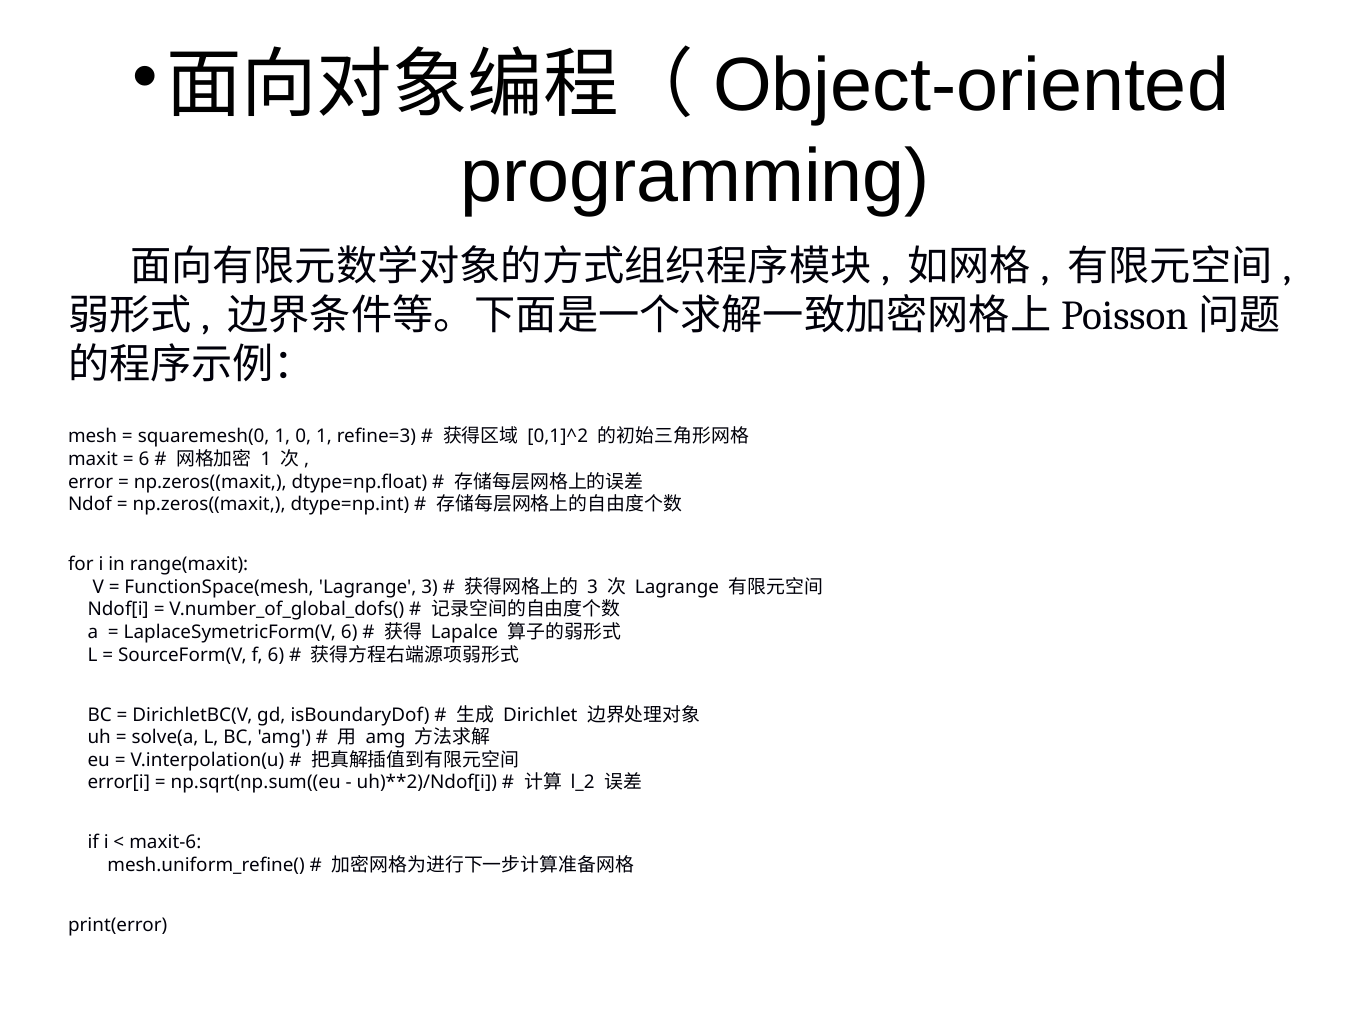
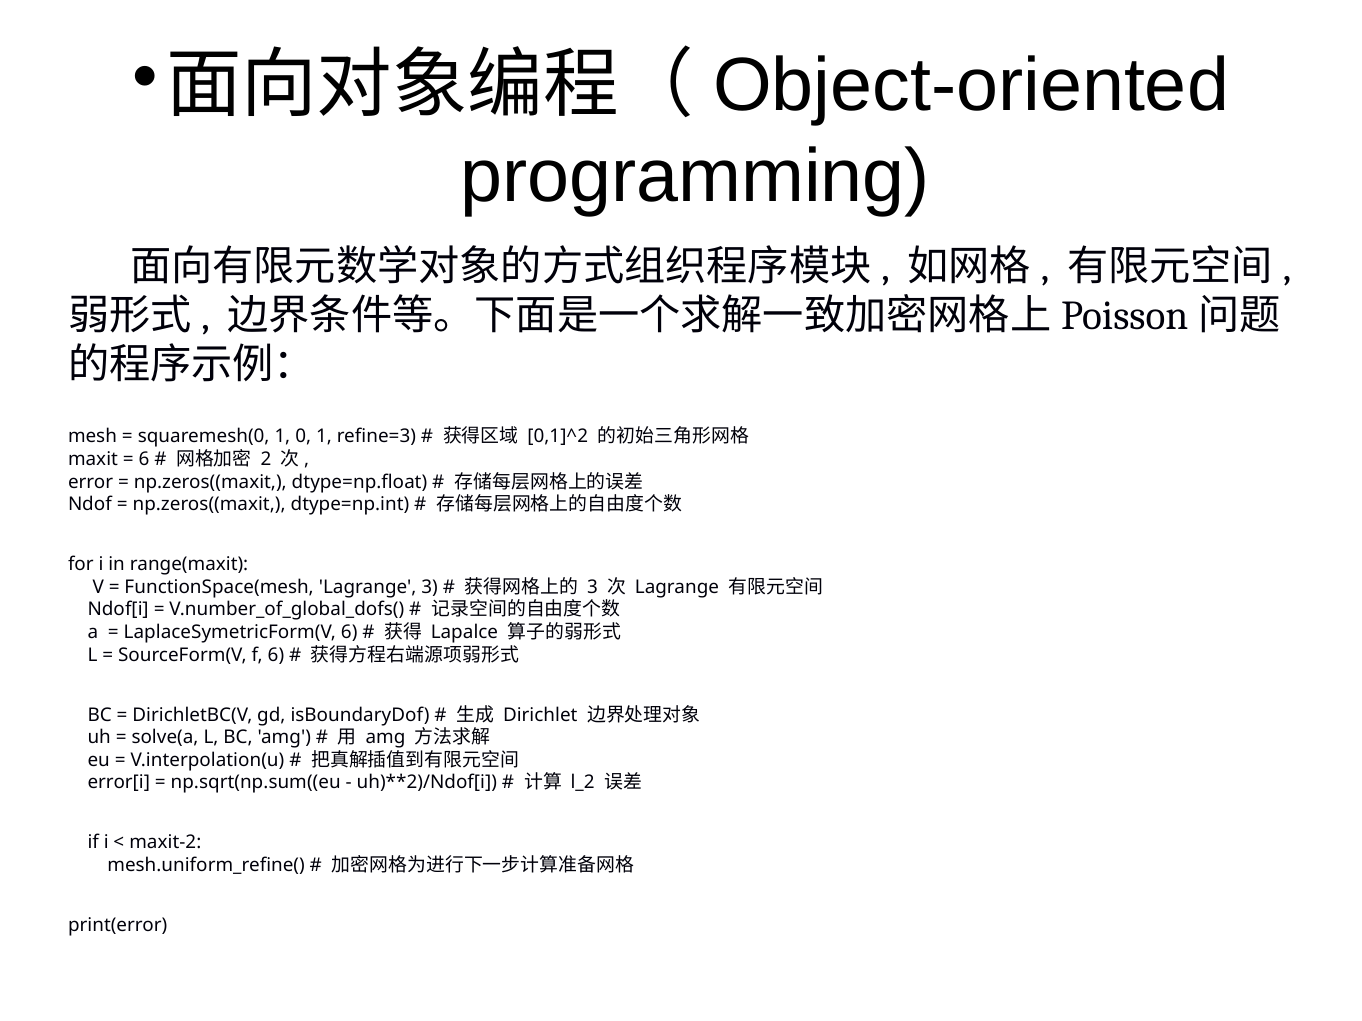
1 at (266, 460): 1 -> 2
maxit-6: maxit-6 -> maxit-2
